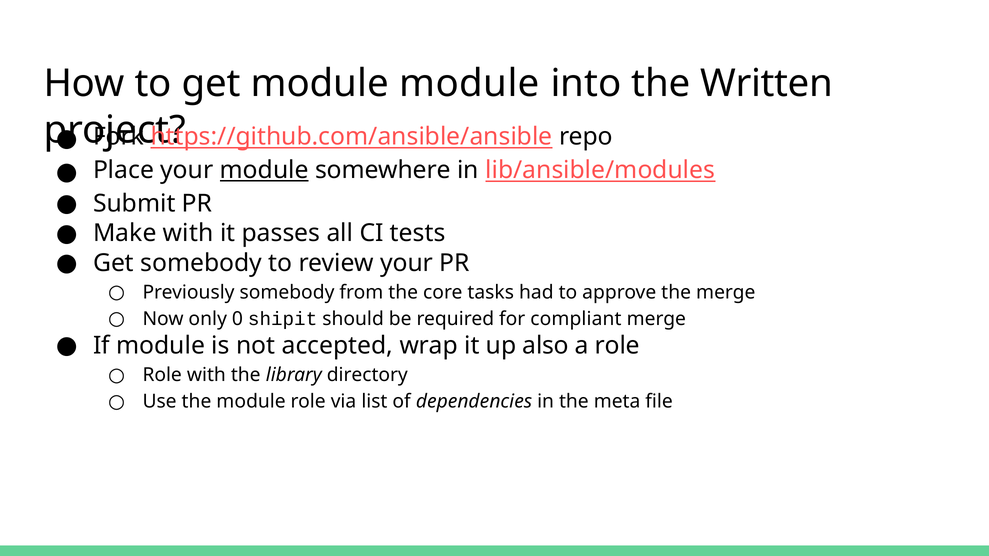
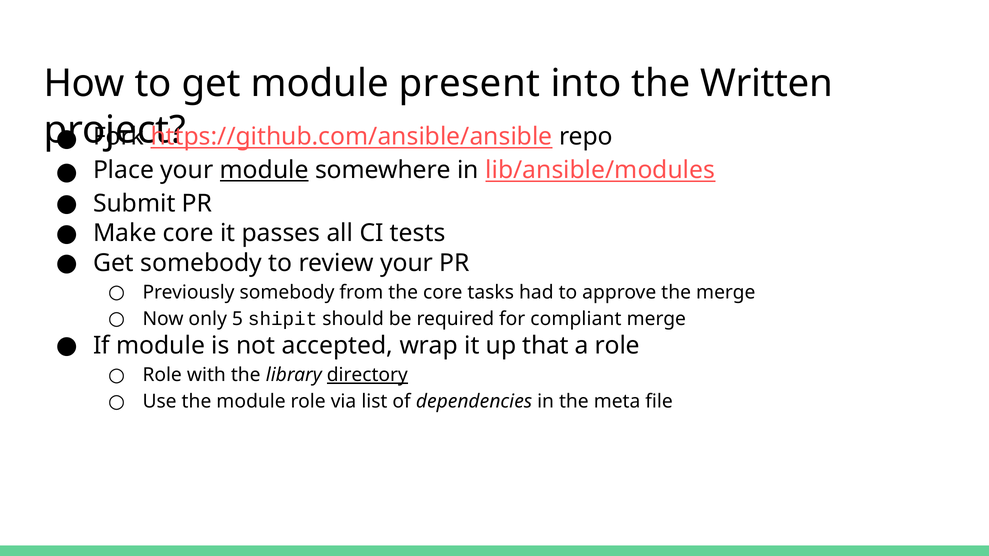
module module: module -> present
Make with: with -> core
0: 0 -> 5
also: also -> that
directory underline: none -> present
